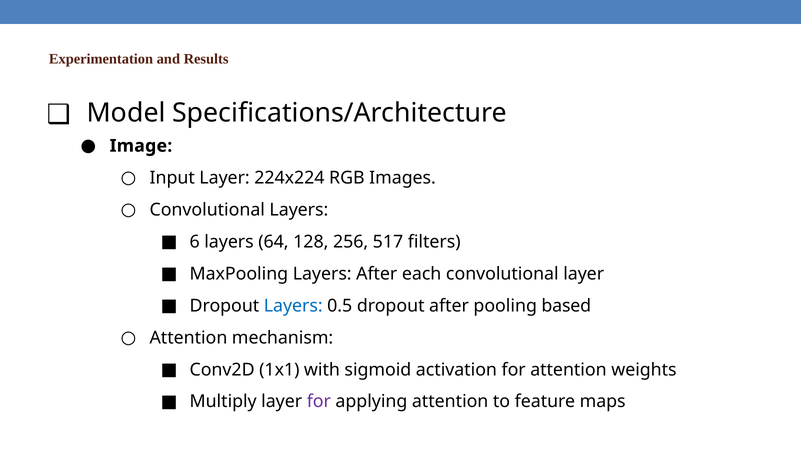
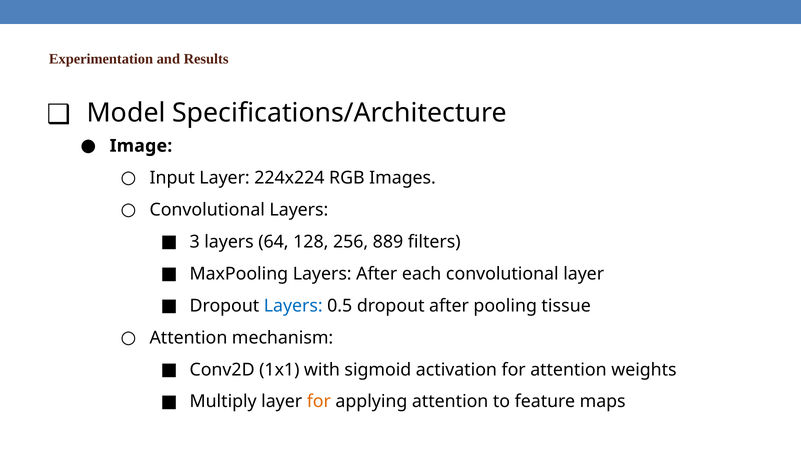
6: 6 -> 3
517: 517 -> 889
based: based -> tissue
for at (319, 402) colour: purple -> orange
